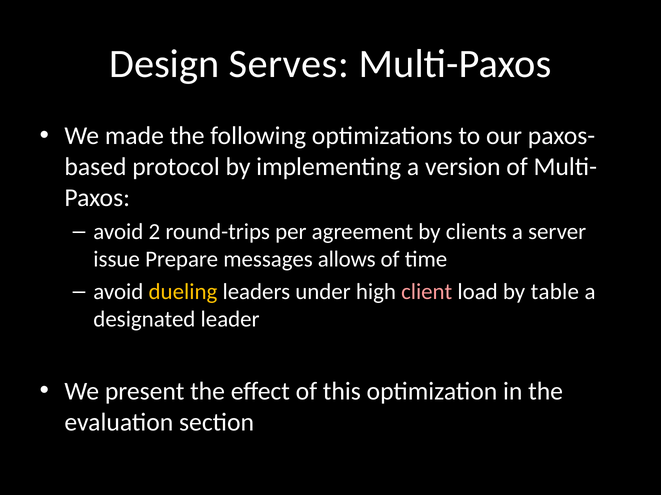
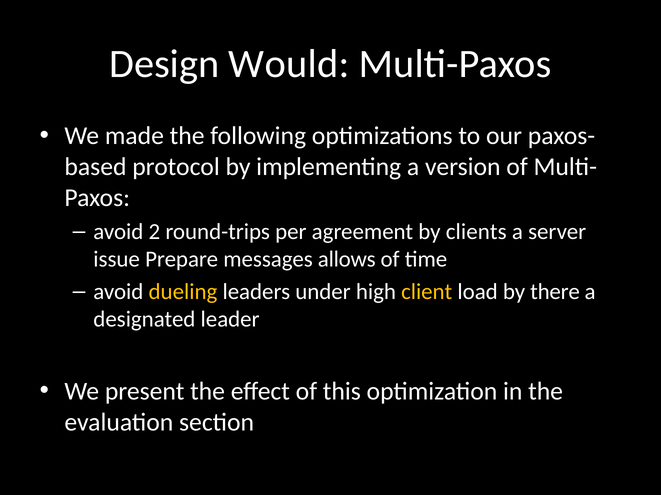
Serves: Serves -> Would
client colour: pink -> yellow
table: table -> there
